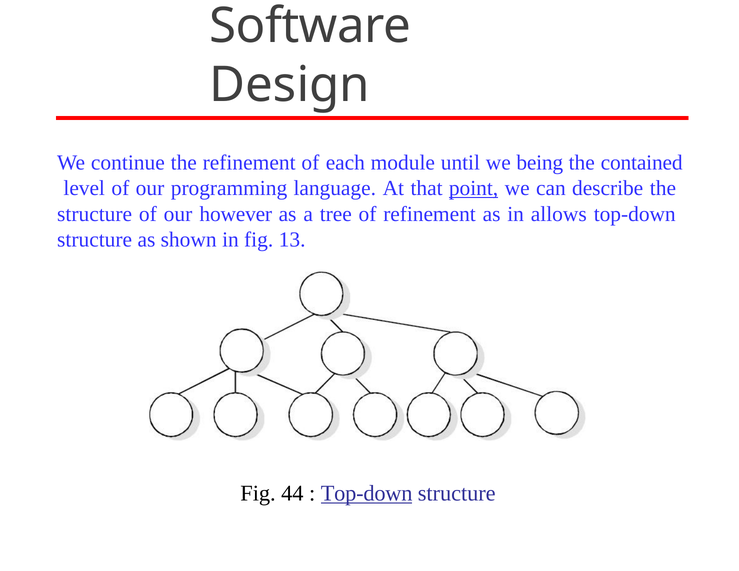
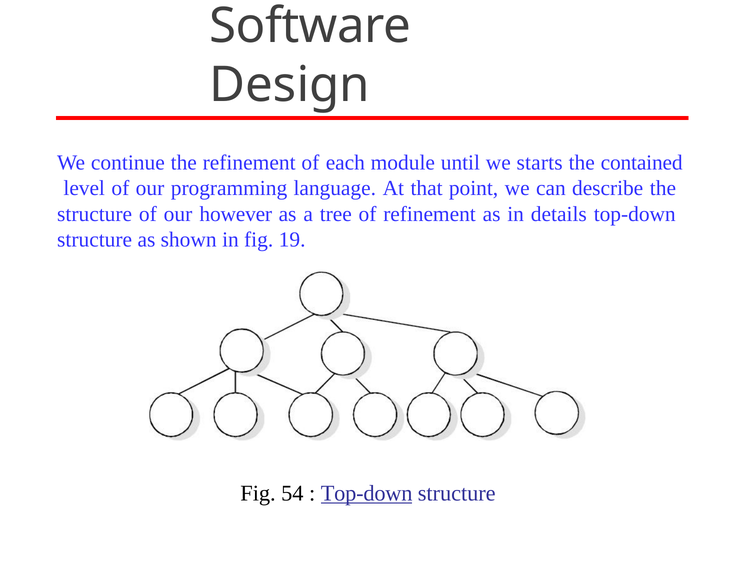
being: being -> starts
point underline: present -> none
allows: allows -> details
13: 13 -> 19
44: 44 -> 54
